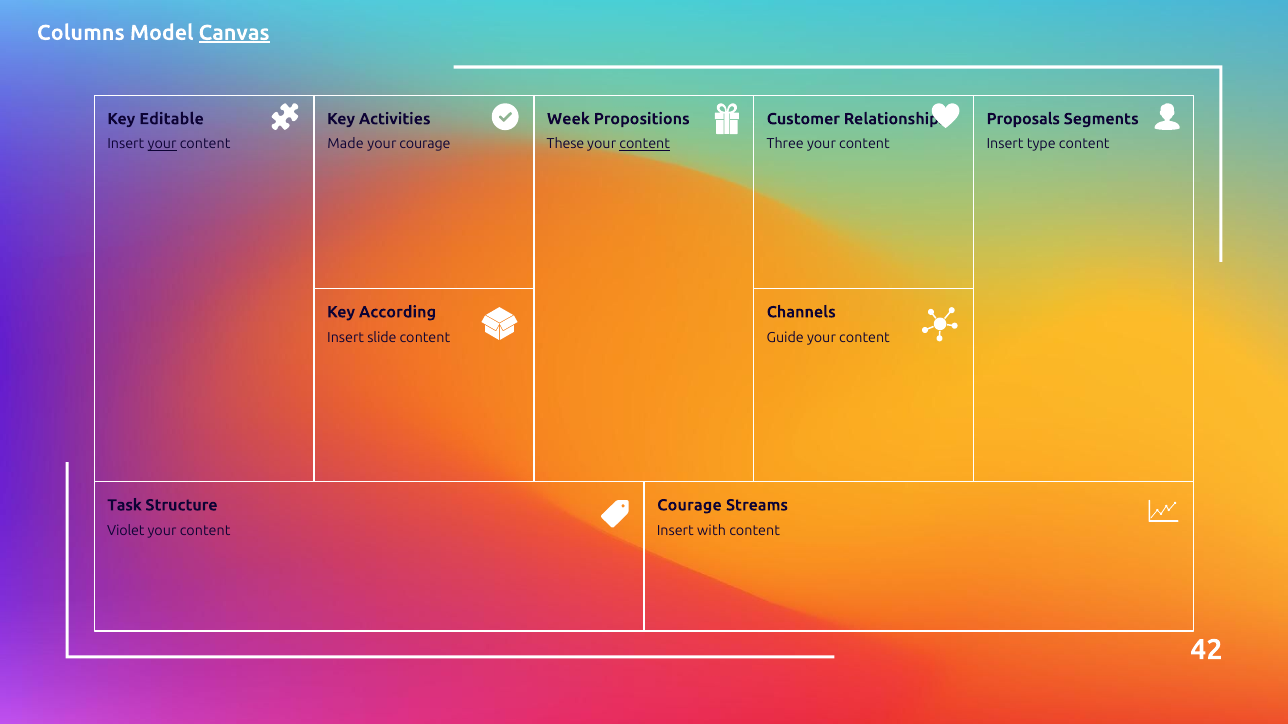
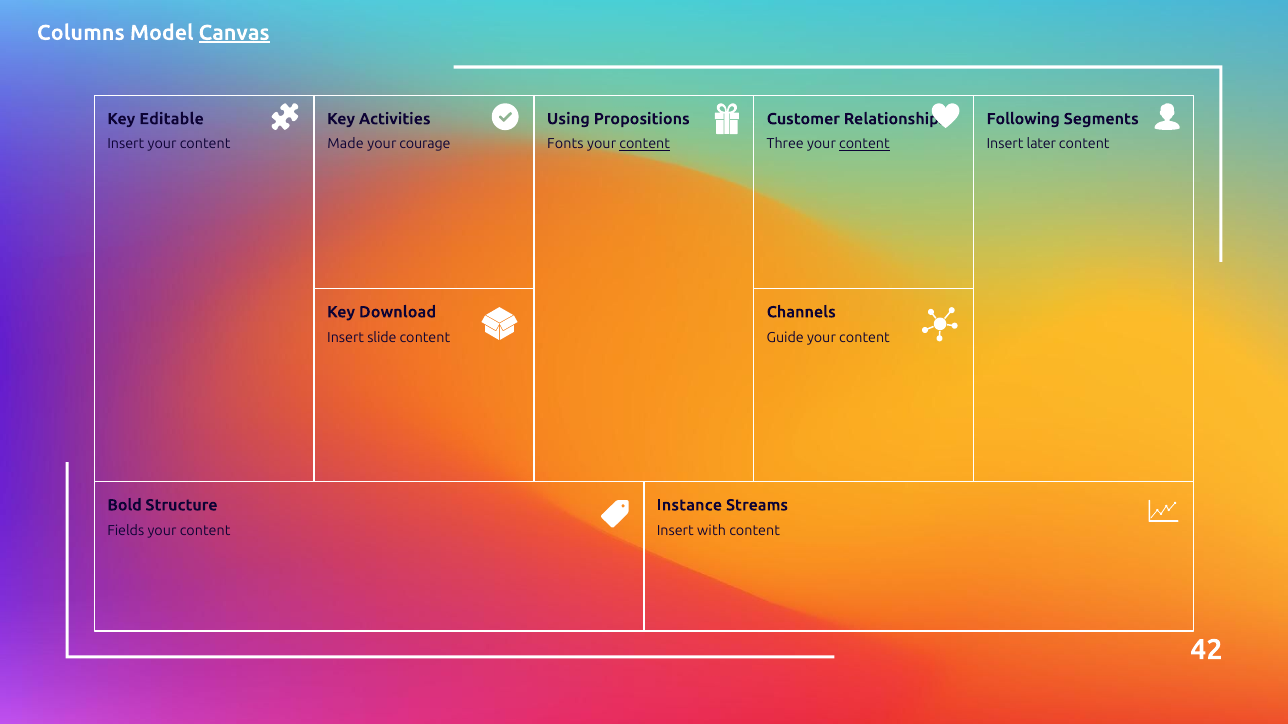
Week: Week -> Using
Proposals: Proposals -> Following
your at (162, 144) underline: present -> none
These: These -> Fonts
content at (864, 144) underline: none -> present
type: type -> later
According: According -> Download
Task: Task -> Bold
Courage at (689, 505): Courage -> Instance
Violet: Violet -> Fields
